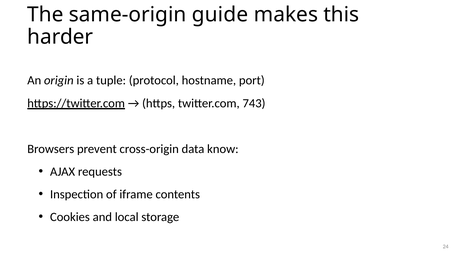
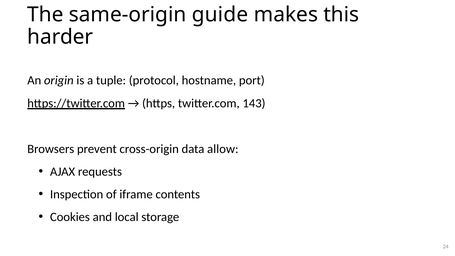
743: 743 -> 143
know: know -> allow
